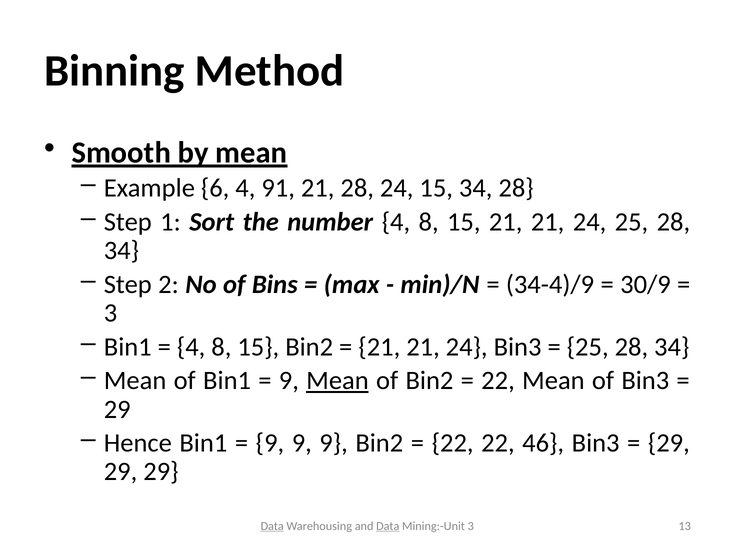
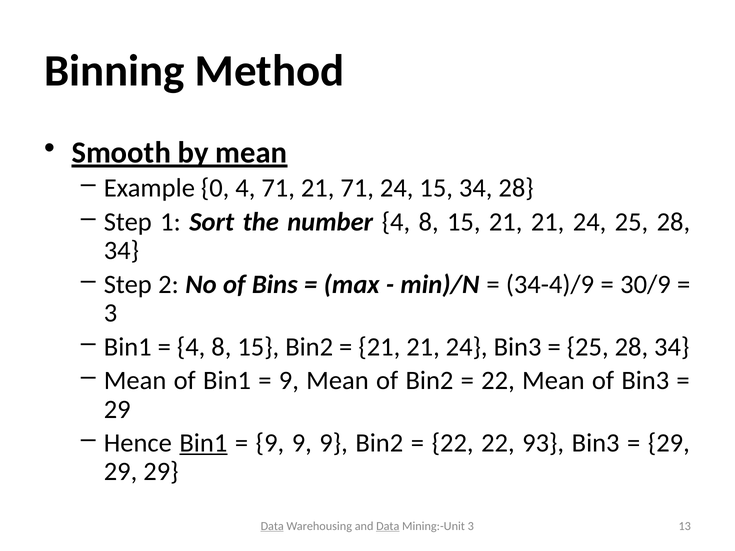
6: 6 -> 0
4 91: 91 -> 71
21 28: 28 -> 71
Mean at (337, 381) underline: present -> none
Bin1 at (203, 443) underline: none -> present
46: 46 -> 93
